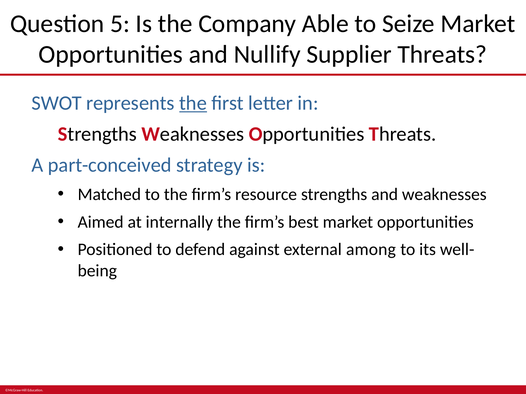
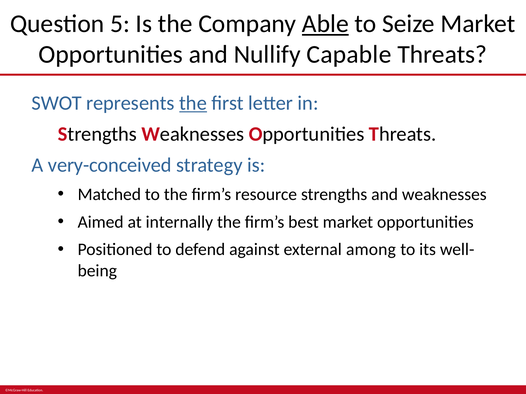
Able underline: none -> present
Supplier: Supplier -> Capable
part-conceived: part-conceived -> very-conceived
